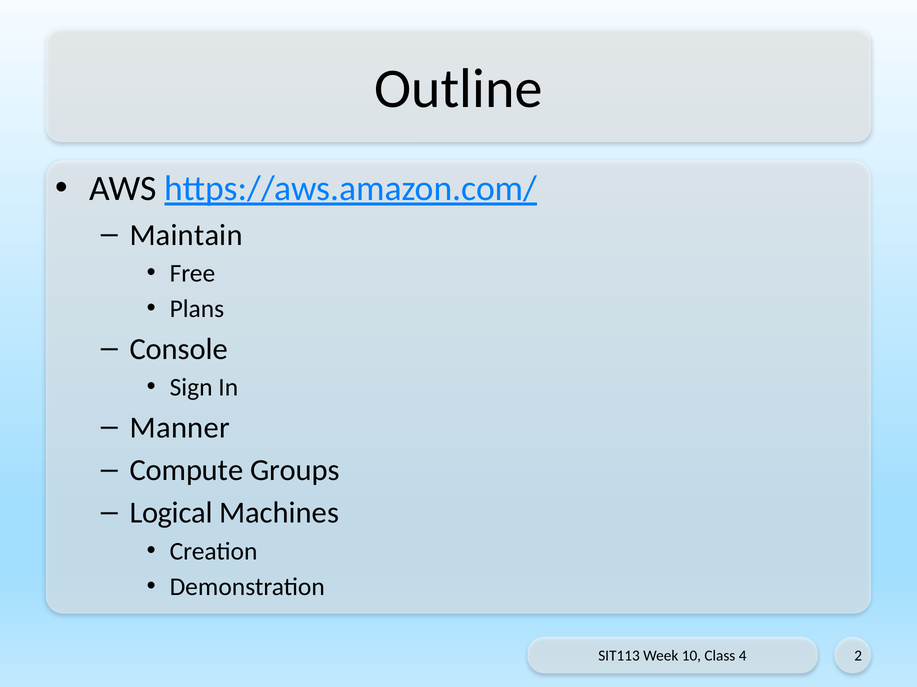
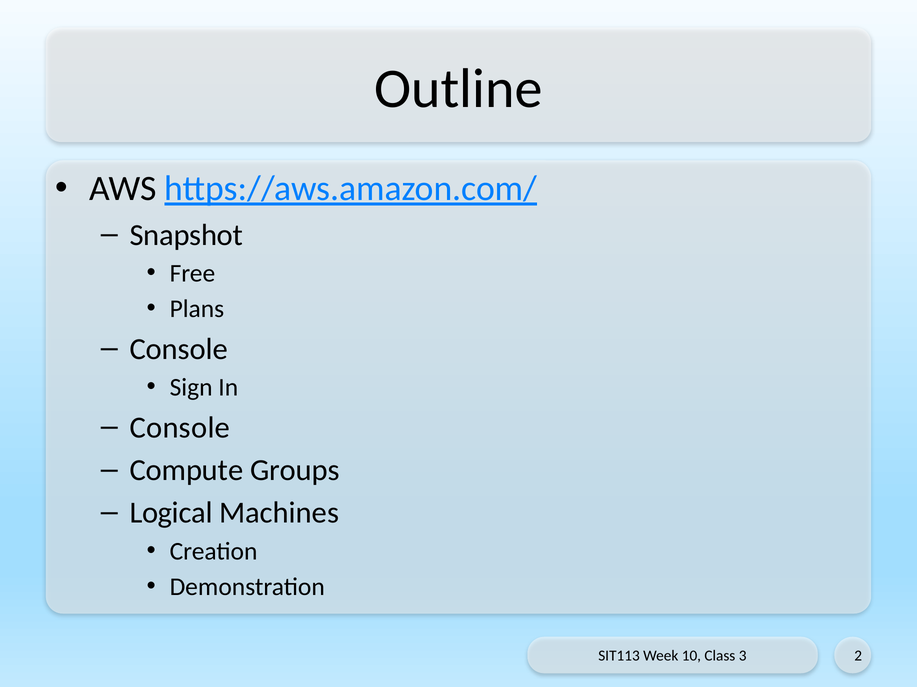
Maintain: Maintain -> Snapshot
Manner at (180, 428): Manner -> Console
4: 4 -> 3
